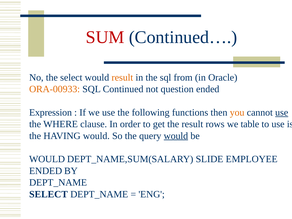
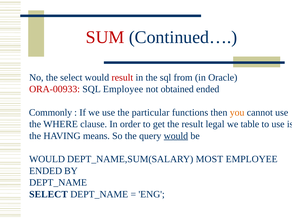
result at (122, 77) colour: orange -> red
ORA-00933 colour: orange -> red
SQL Continued: Continued -> Employee
question: question -> obtained
Expression: Expression -> Commonly
following: following -> particular
use at (282, 112) underline: present -> none
rows: rows -> legal
HAVING would: would -> means
SLIDE: SLIDE -> MOST
